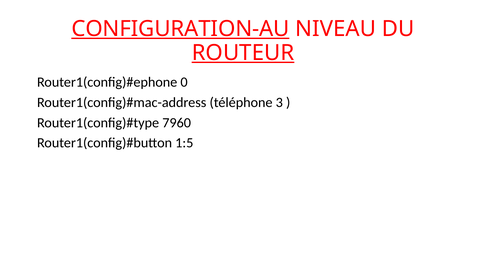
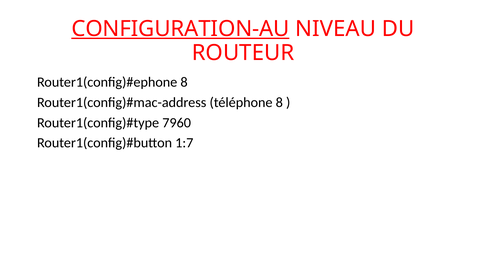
ROUTEUR underline: present -> none
0 at (184, 82): 0 -> 8
téléphone 3: 3 -> 8
1:5: 1:5 -> 1:7
